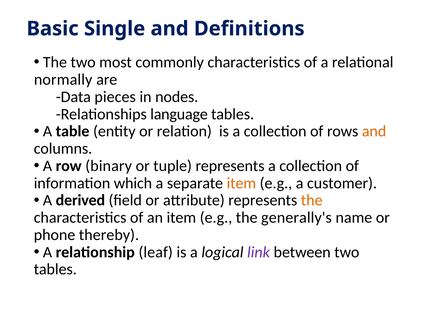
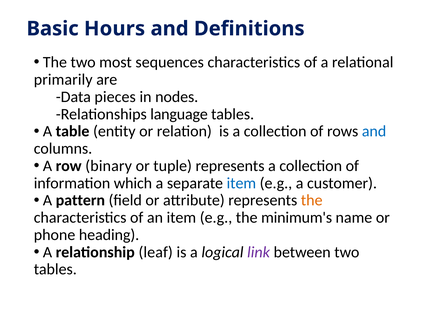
Single: Single -> Hours
commonly: commonly -> sequences
normally: normally -> primarily
and at (374, 131) colour: orange -> blue
item at (241, 183) colour: orange -> blue
derived: derived -> pattern
generally's: generally's -> minimum's
thereby: thereby -> heading
